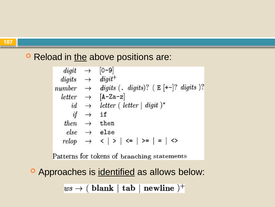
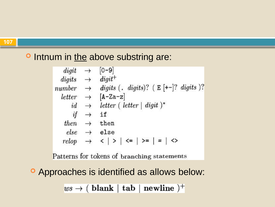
Reload: Reload -> Intnum
positions: positions -> substring
identified underline: present -> none
